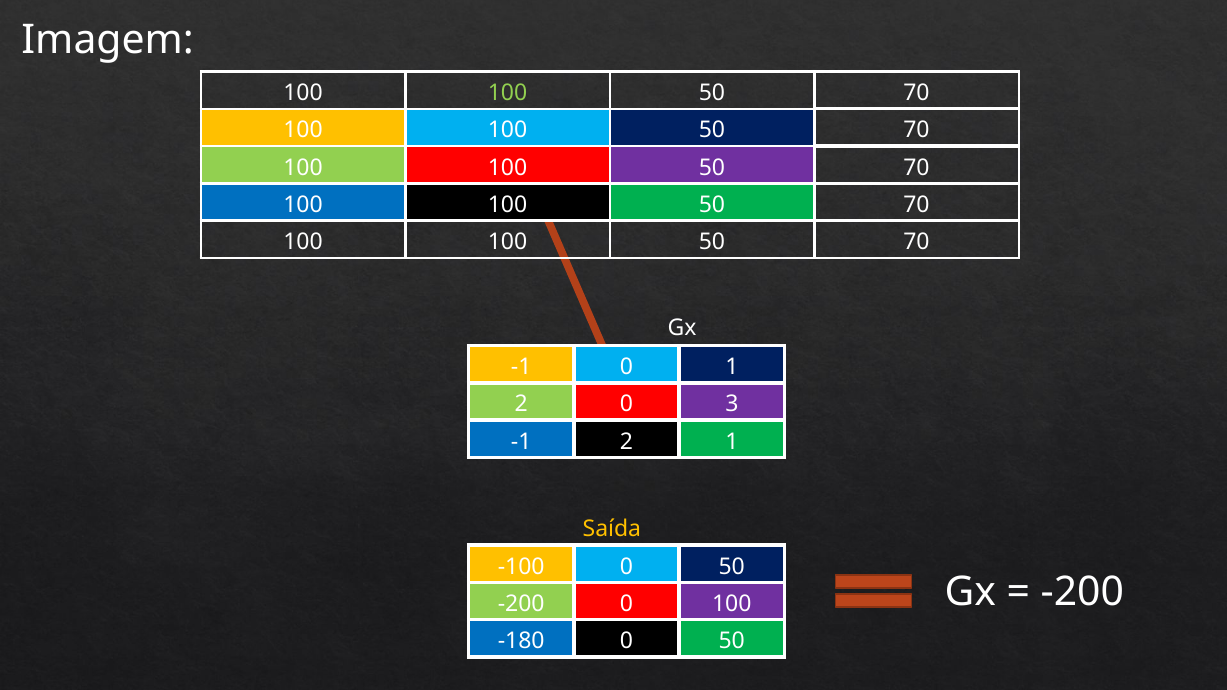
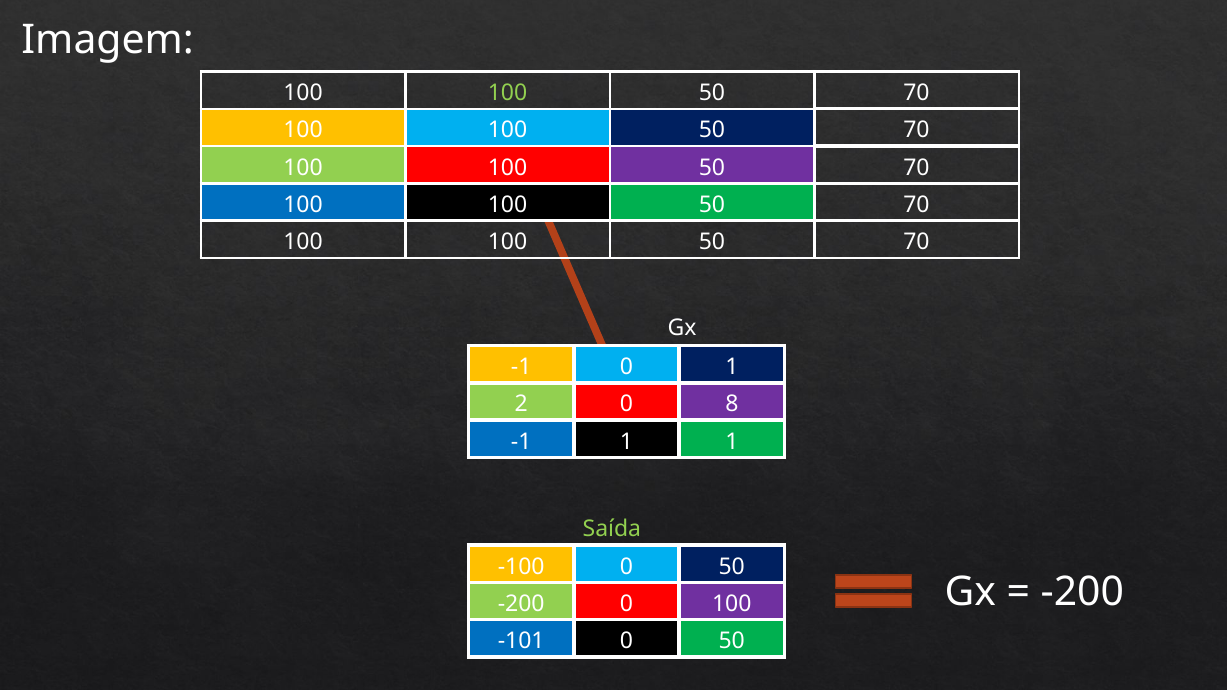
3: 3 -> 8
-1 2: 2 -> 1
Saída colour: yellow -> light green
-180: -180 -> -101
